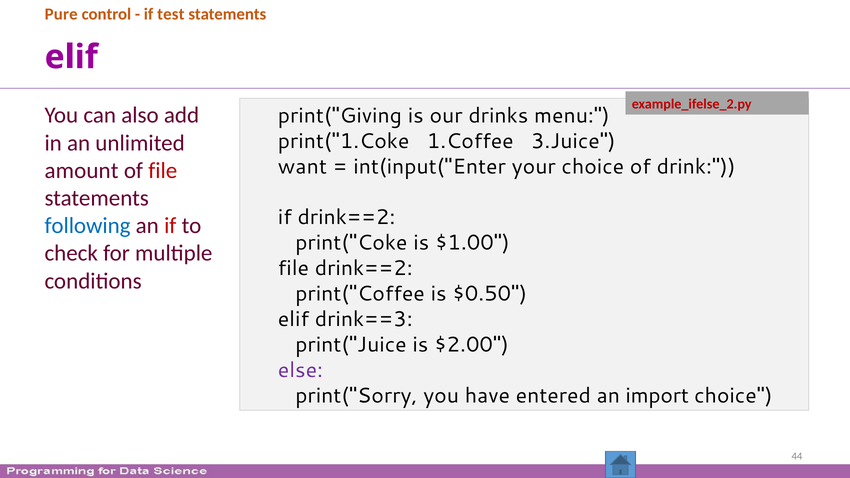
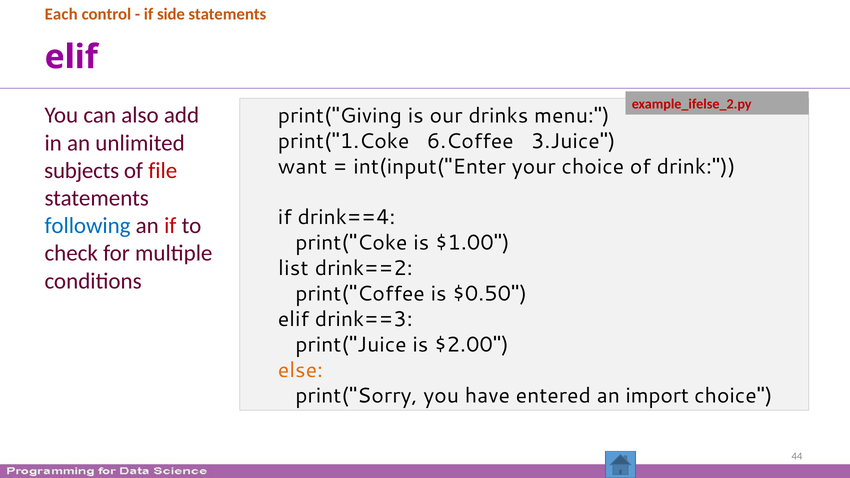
Pure: Pure -> Each
test: test -> side
1.Coffee: 1.Coffee -> 6.Coffee
amount: amount -> subjects
if drink==2: drink==2 -> drink==4
file at (293, 269): file -> list
else colour: purple -> orange
